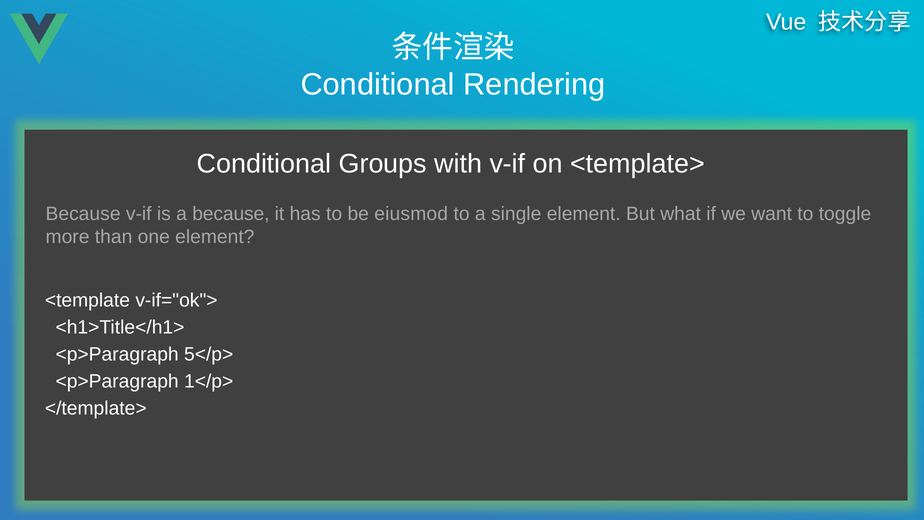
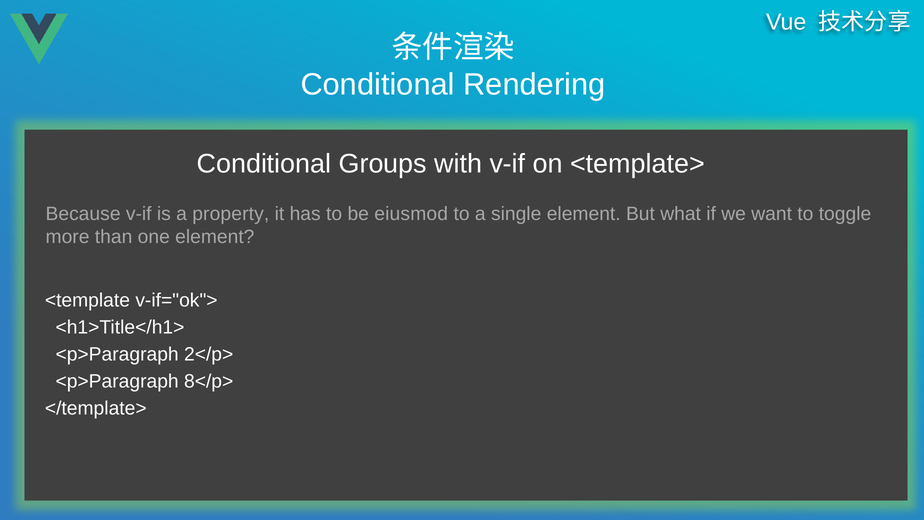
a because: because -> property
5</p>: 5</p> -> 2</p>
1</p>: 1</p> -> 8</p>
